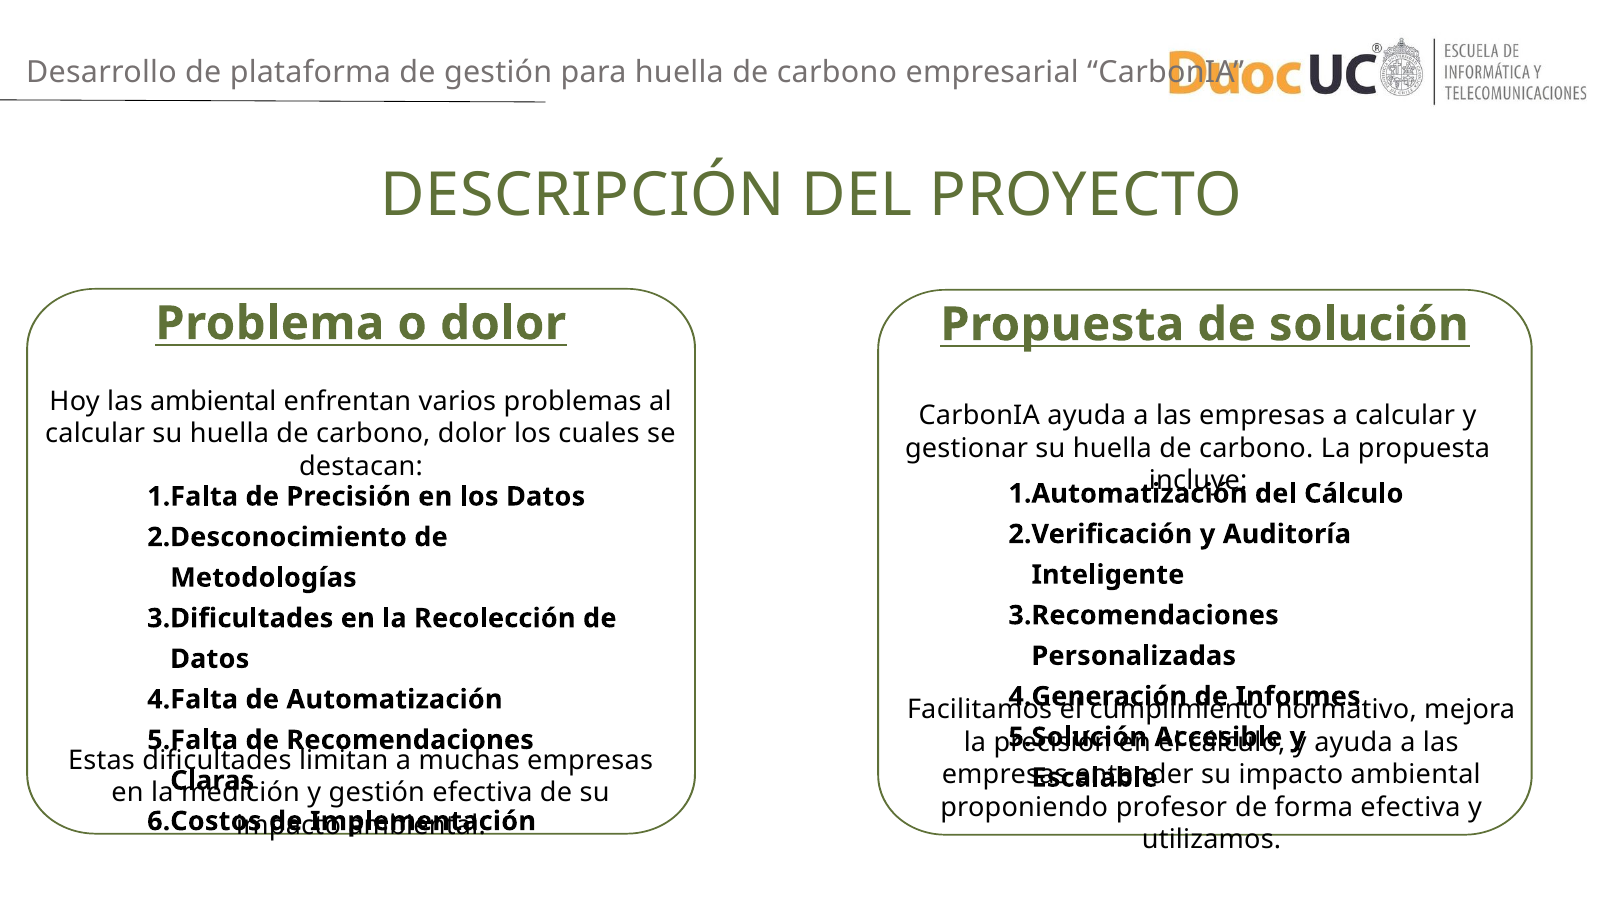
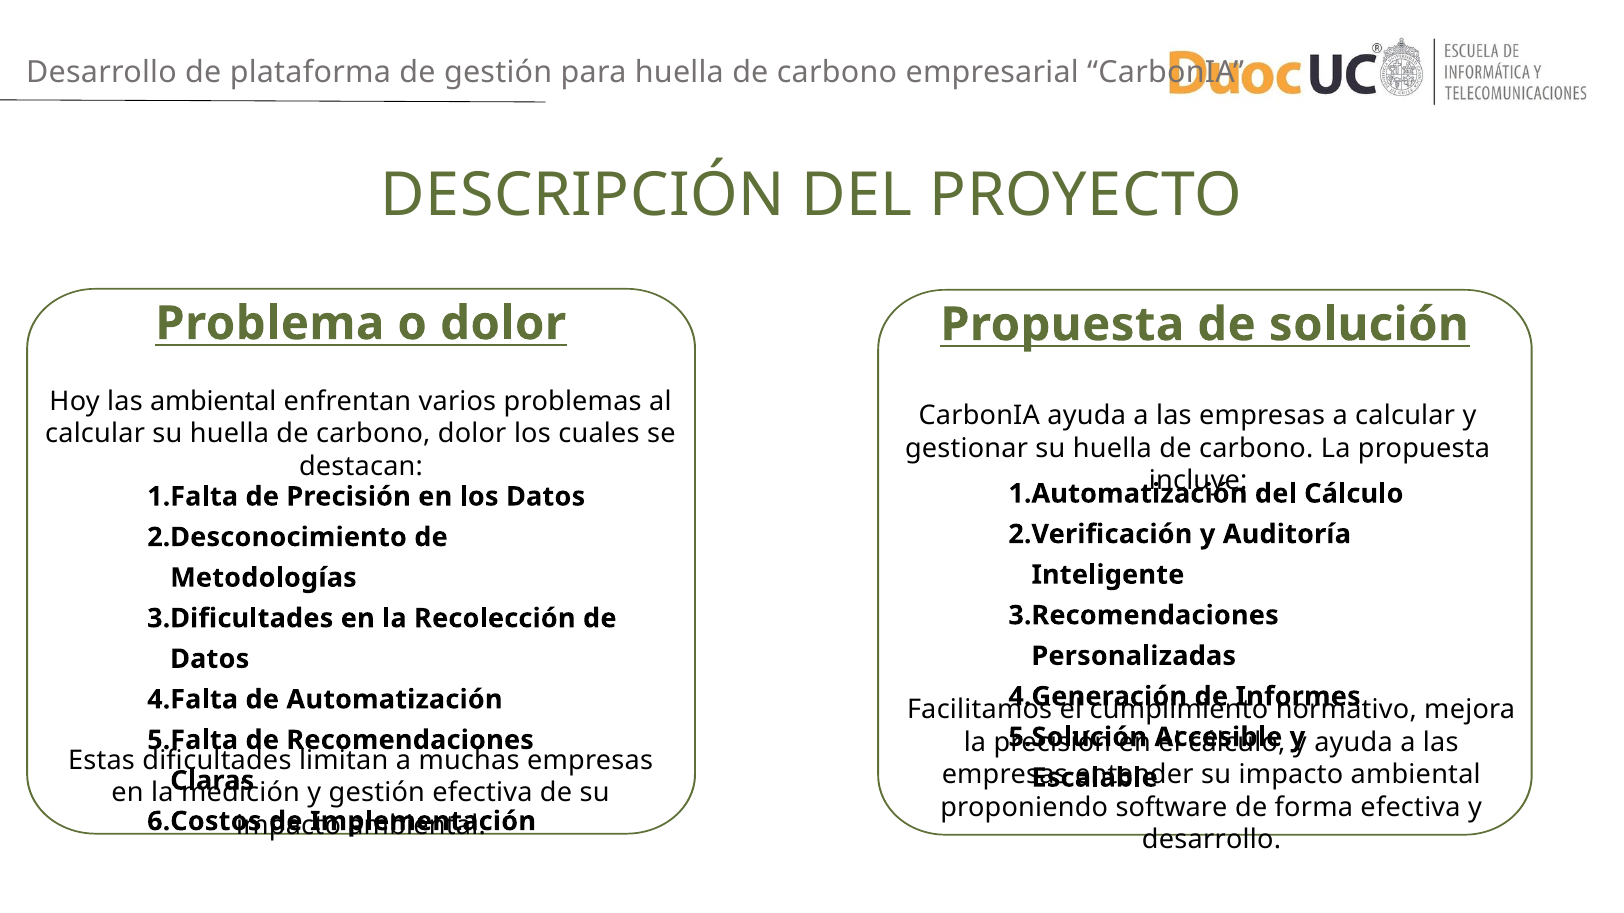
profesor: profesor -> software
utilizamos at (1212, 840): utilizamos -> desarrollo
